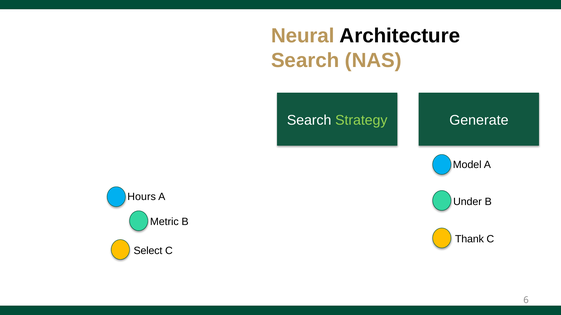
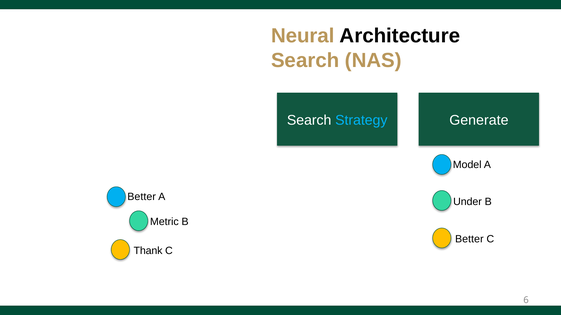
Strategy colour: light green -> light blue
Hours at (142, 197): Hours -> Better
Thank at (469, 240): Thank -> Better
Select: Select -> Thank
